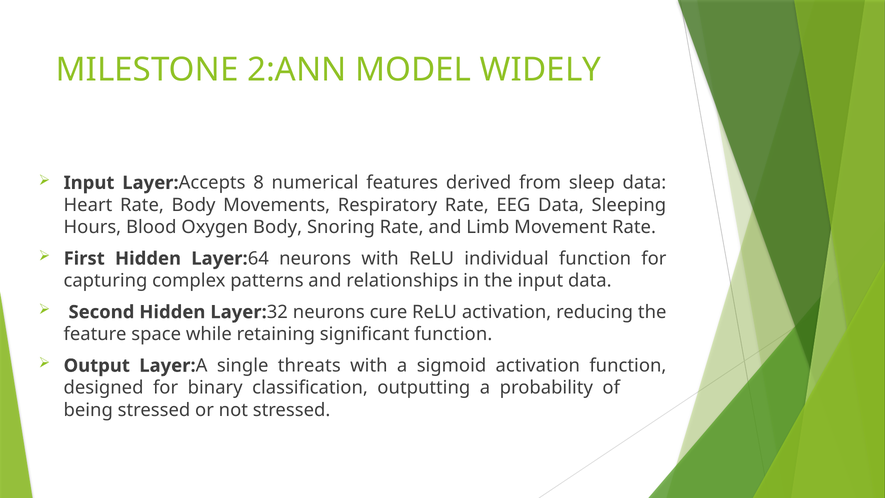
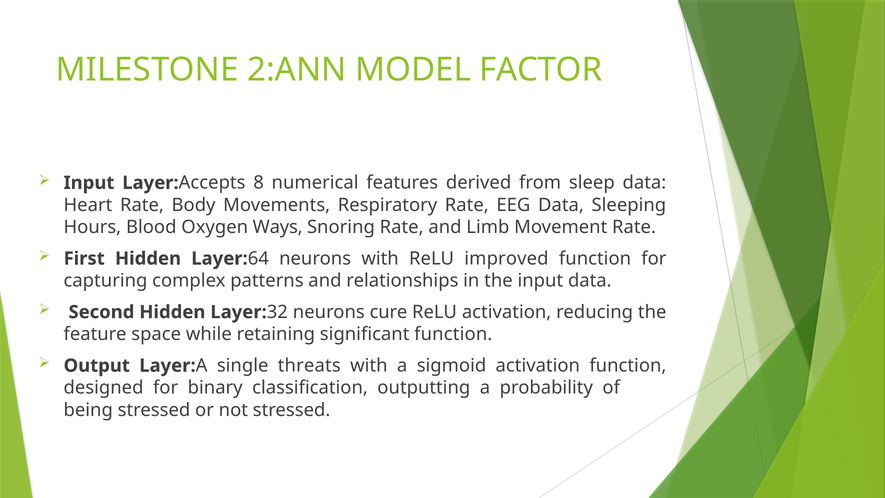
WIDELY: WIDELY -> FACTOR
Oxygen Body: Body -> Ways
individual: individual -> improved
